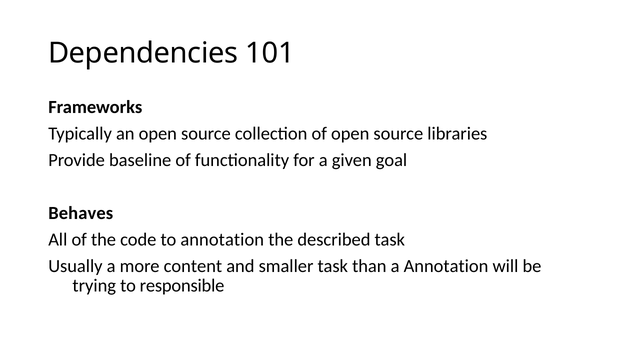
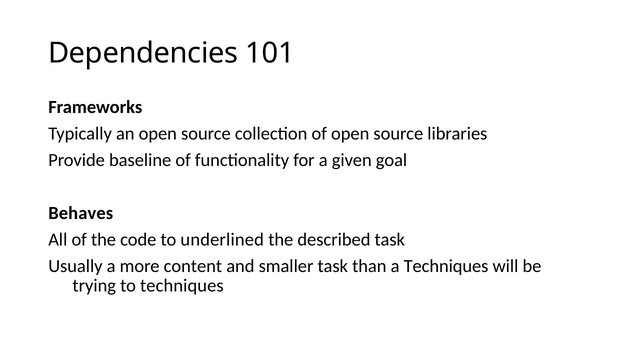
to annotation: annotation -> underlined
a Annotation: Annotation -> Techniques
to responsible: responsible -> techniques
